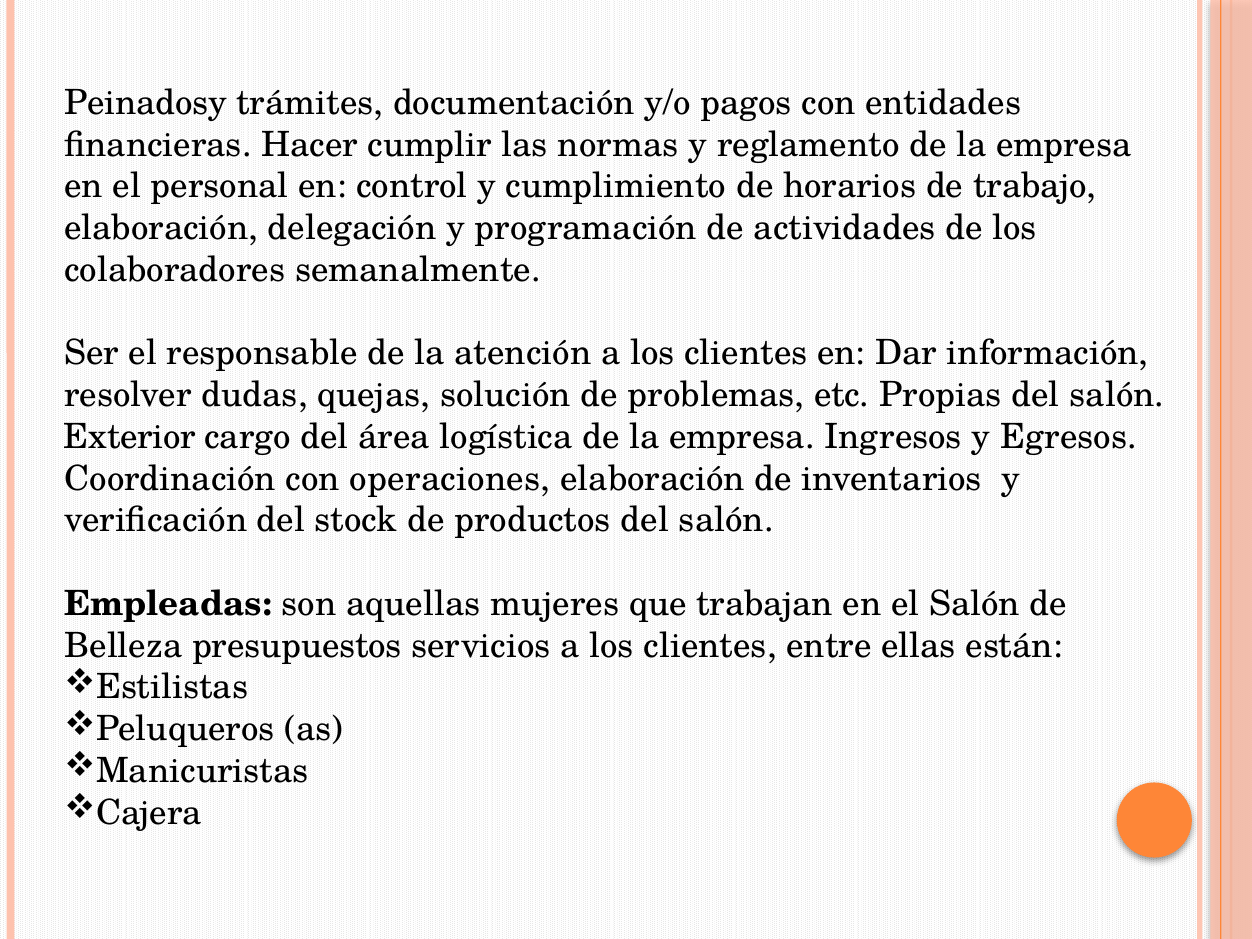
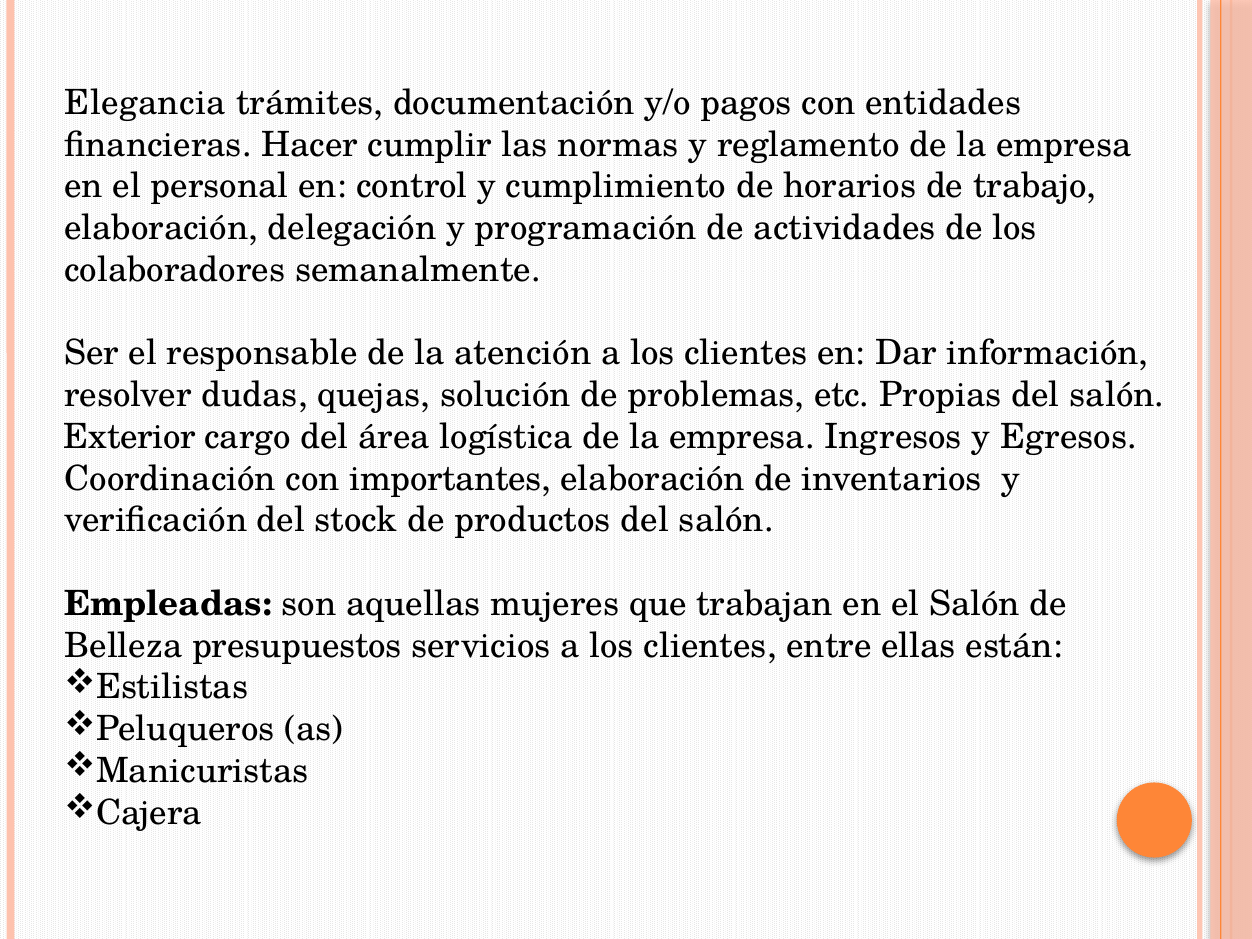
Peinadosy: Peinadosy -> Elegancia
operaciones: operaciones -> importantes
